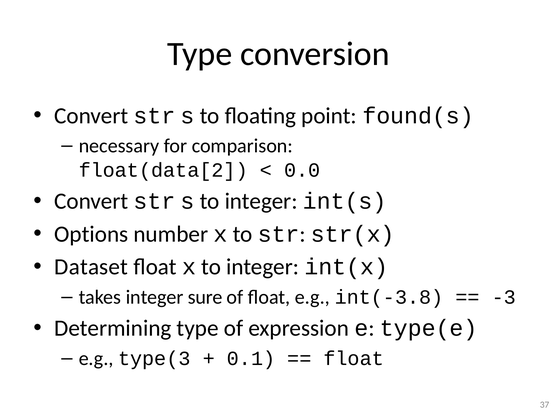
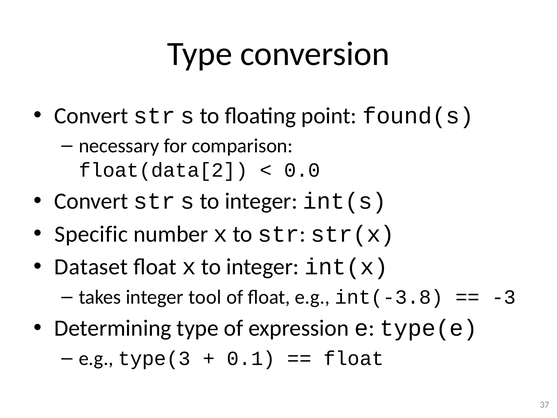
Options: Options -> Specific
sure: sure -> tool
